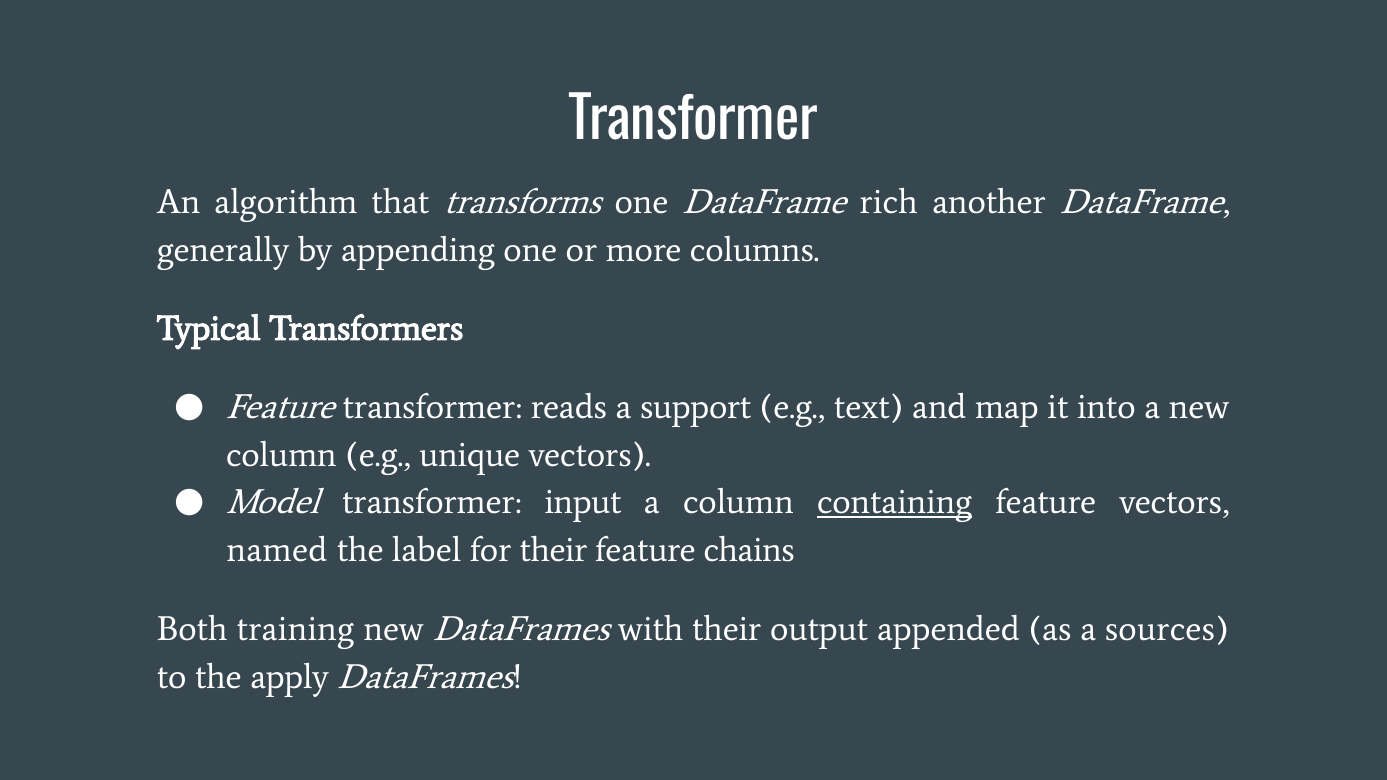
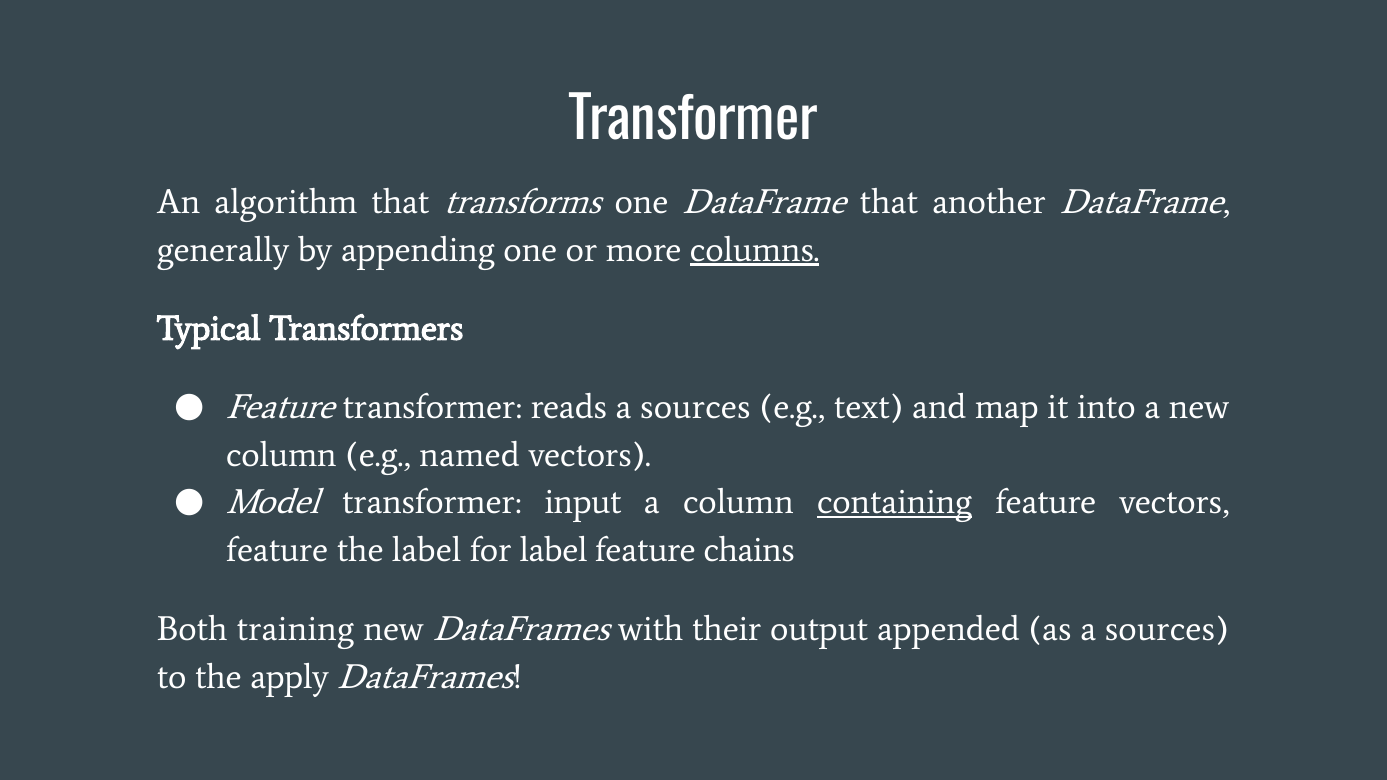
DataFrame rich: rich -> that
columns underline: none -> present
reads a support: support -> sources
unique: unique -> named
named at (277, 550): named -> feature
for their: their -> label
